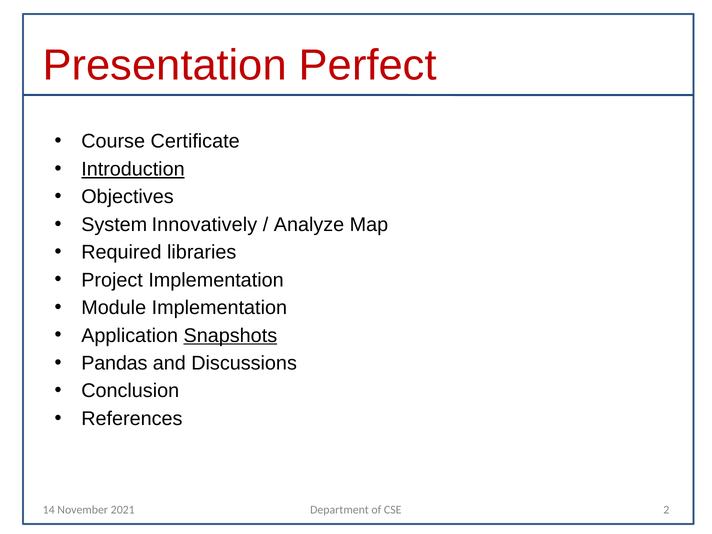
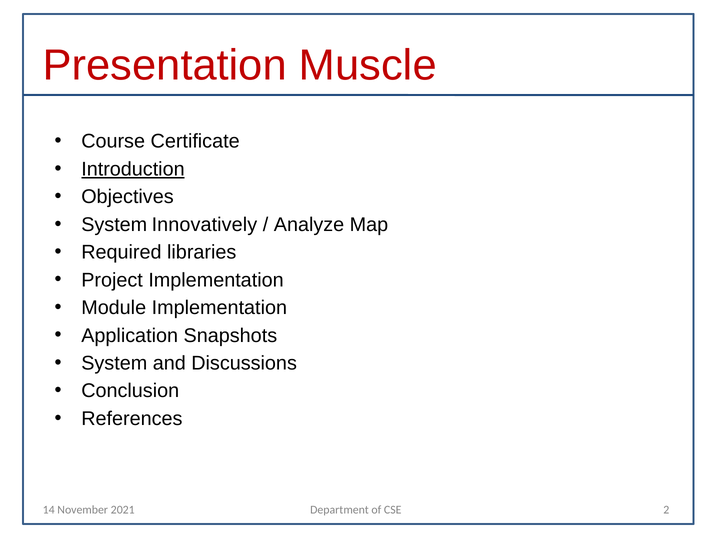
Perfect: Perfect -> Muscle
Snapshots underline: present -> none
Pandas at (114, 363): Pandas -> System
